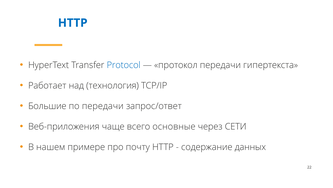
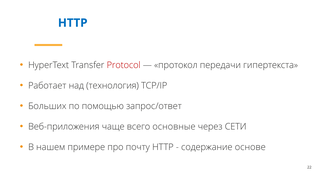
Protocol colour: blue -> red
Большие: Большие -> Больших
по передачи: передачи -> помощью
данных: данных -> основе
